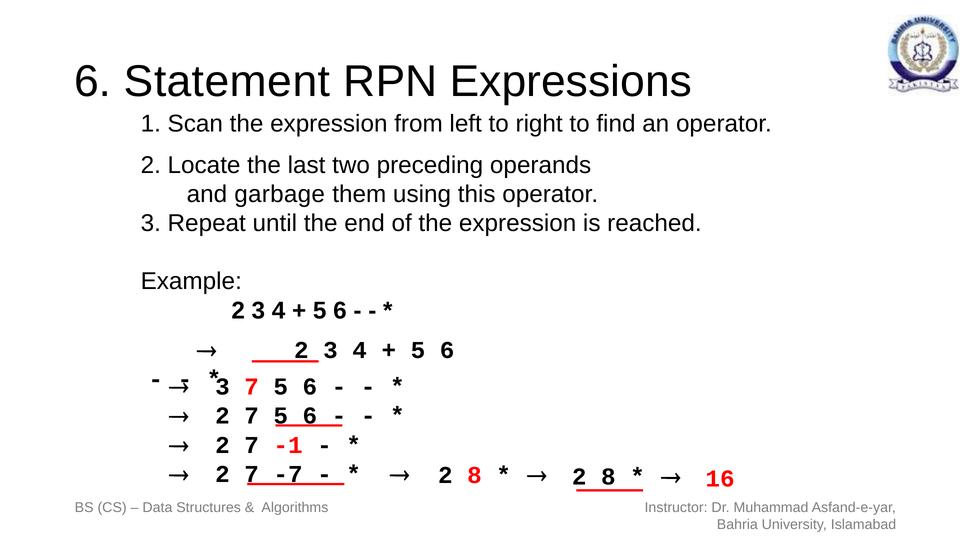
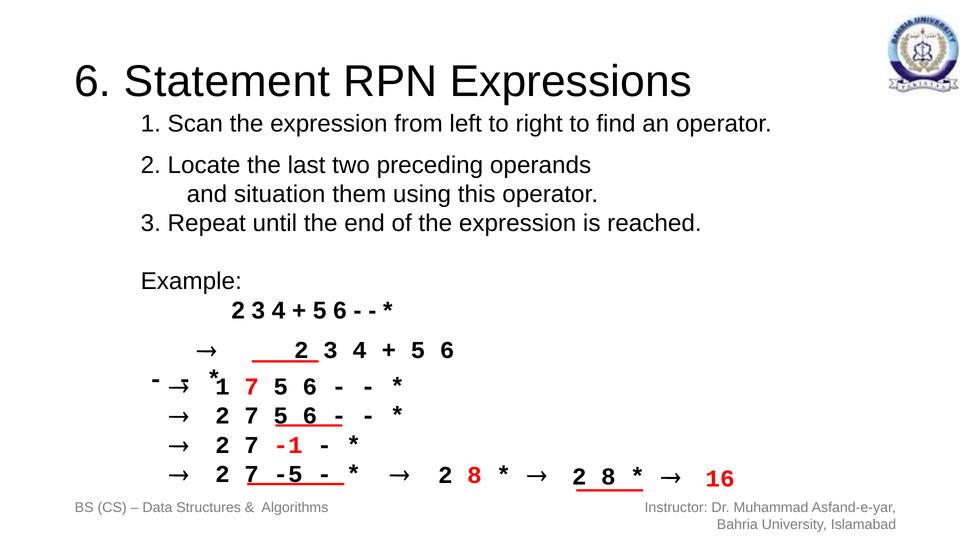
garbage: garbage -> situation
3 at (222, 387): 3 -> 1
-7: -7 -> -5
